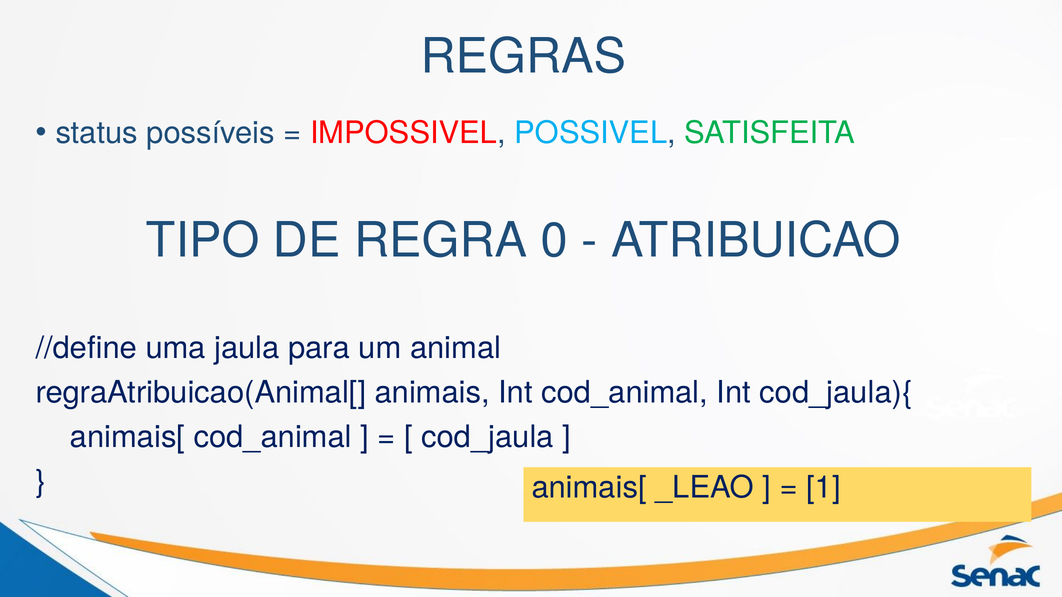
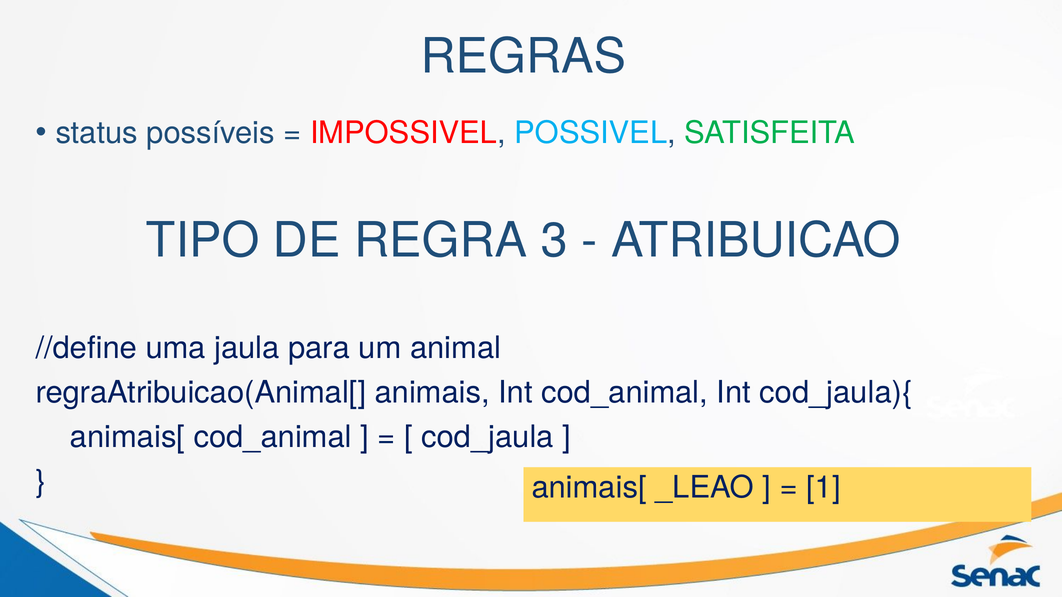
0: 0 -> 3
